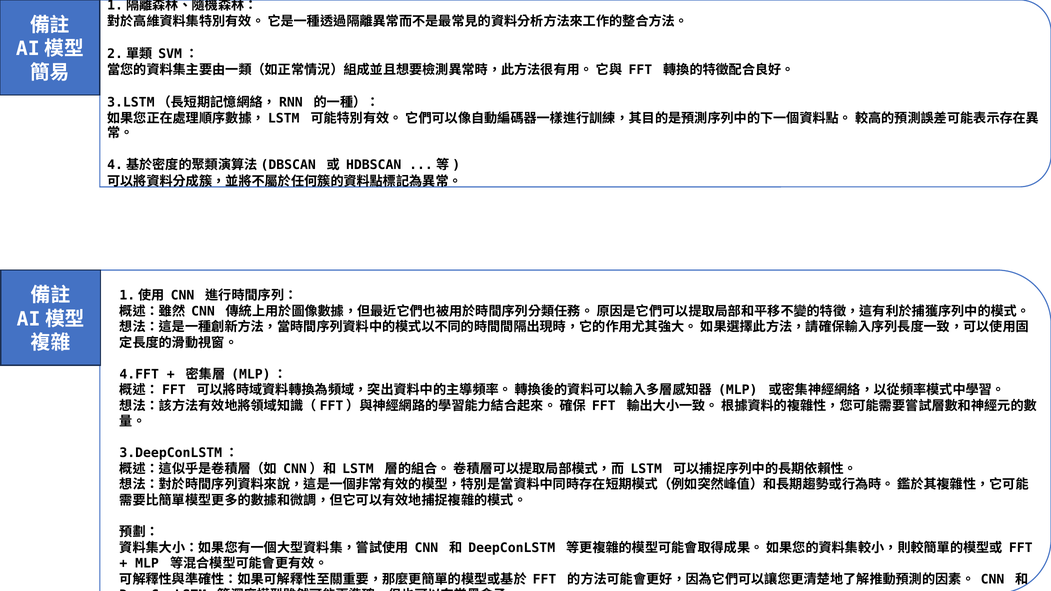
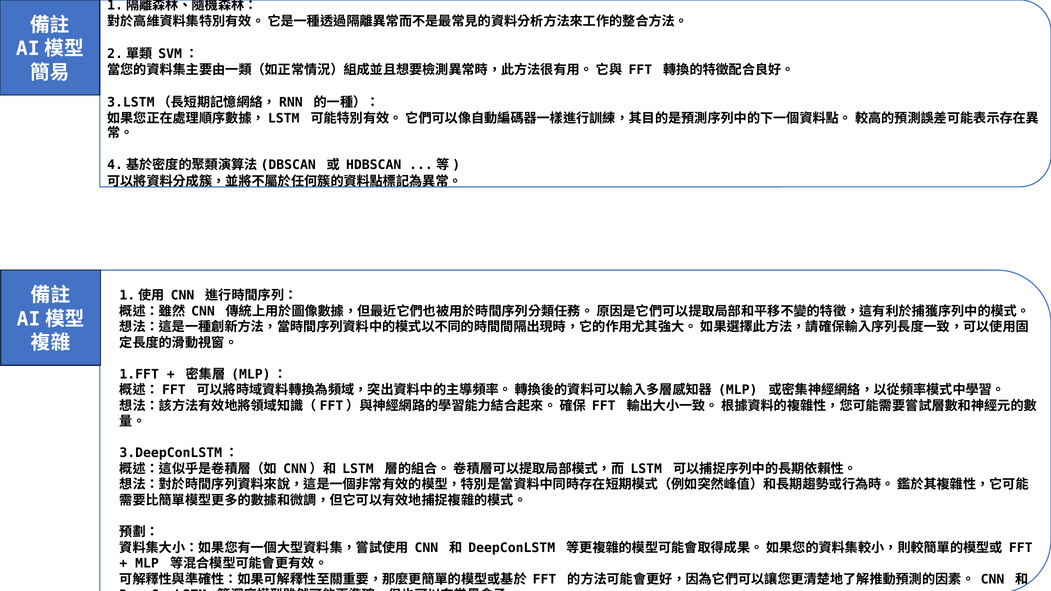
4.FFT: 4.FFT -> 1.FFT
